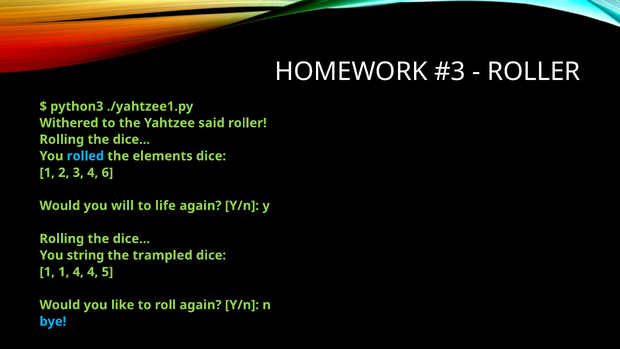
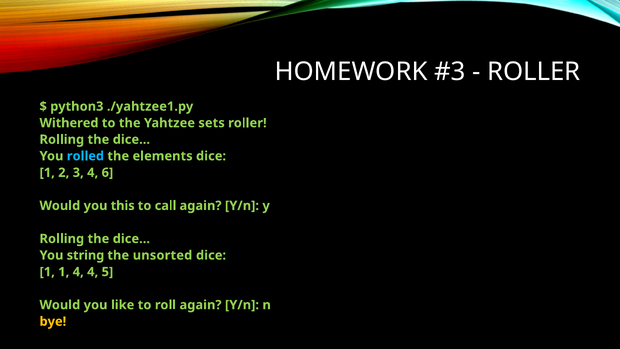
said: said -> sets
will: will -> this
life: life -> call
trampled: trampled -> unsorted
bye colour: light blue -> yellow
